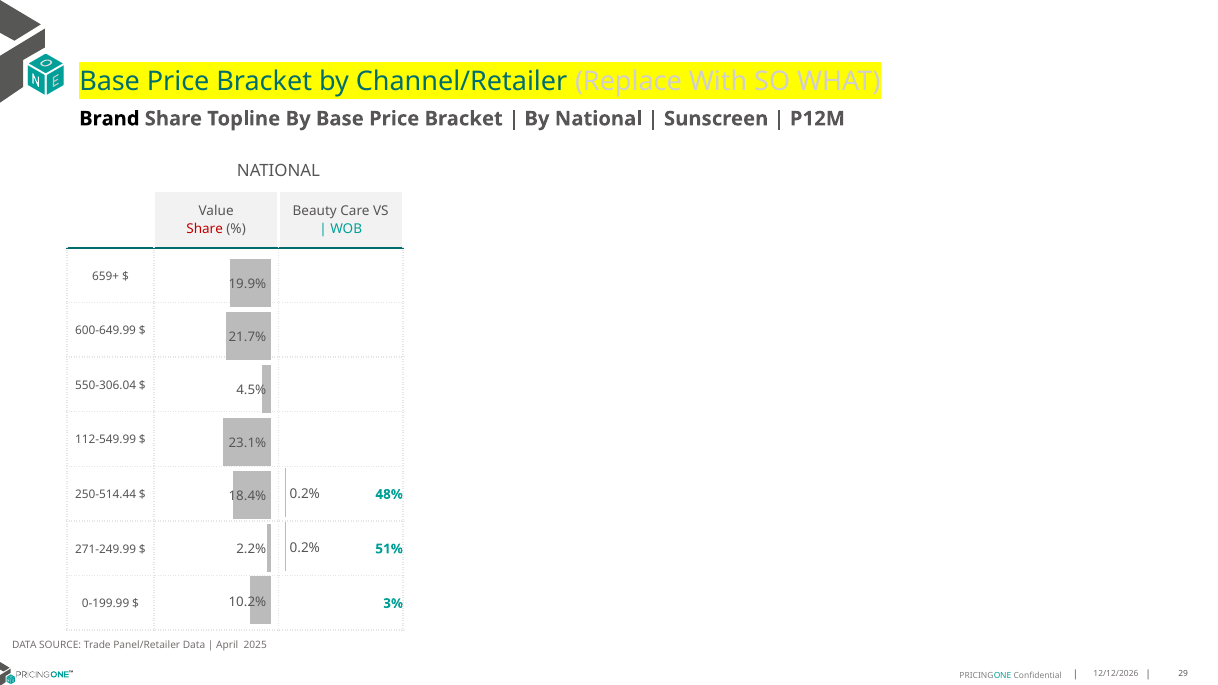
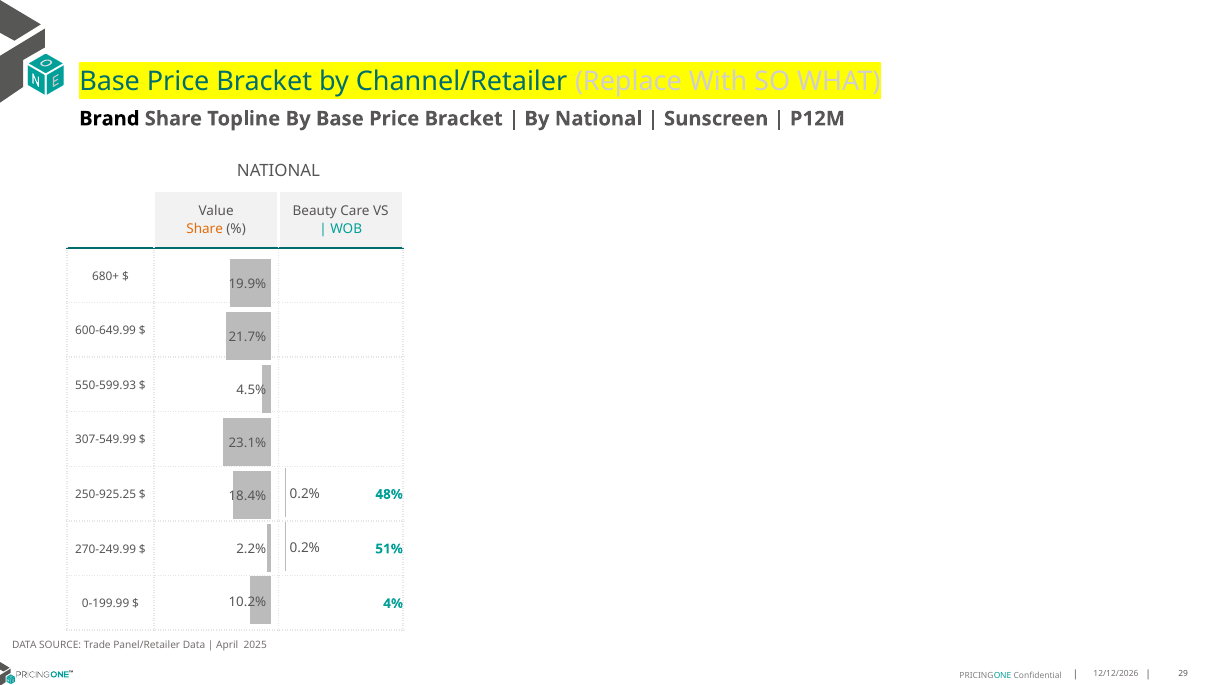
Share at (205, 229) colour: red -> orange
659+: 659+ -> 680+
550-306.04: 550-306.04 -> 550-599.93
112-549.99: 112-549.99 -> 307-549.99
250-514.44: 250-514.44 -> 250-925.25
271-249.99: 271-249.99 -> 270-249.99
3%: 3% -> 4%
